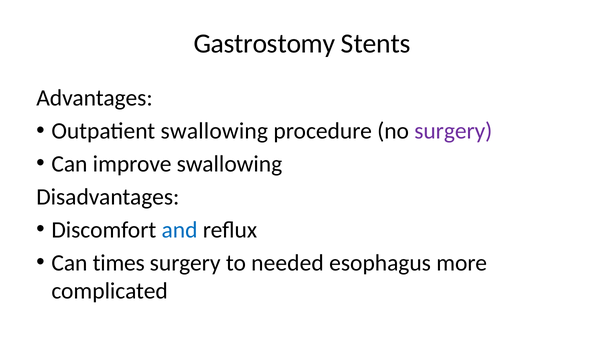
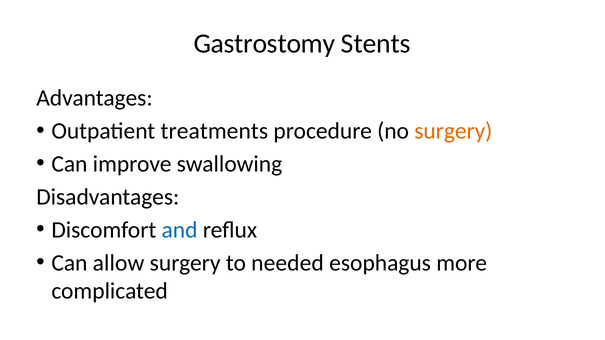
Outpatient swallowing: swallowing -> treatments
surgery at (453, 131) colour: purple -> orange
times: times -> allow
